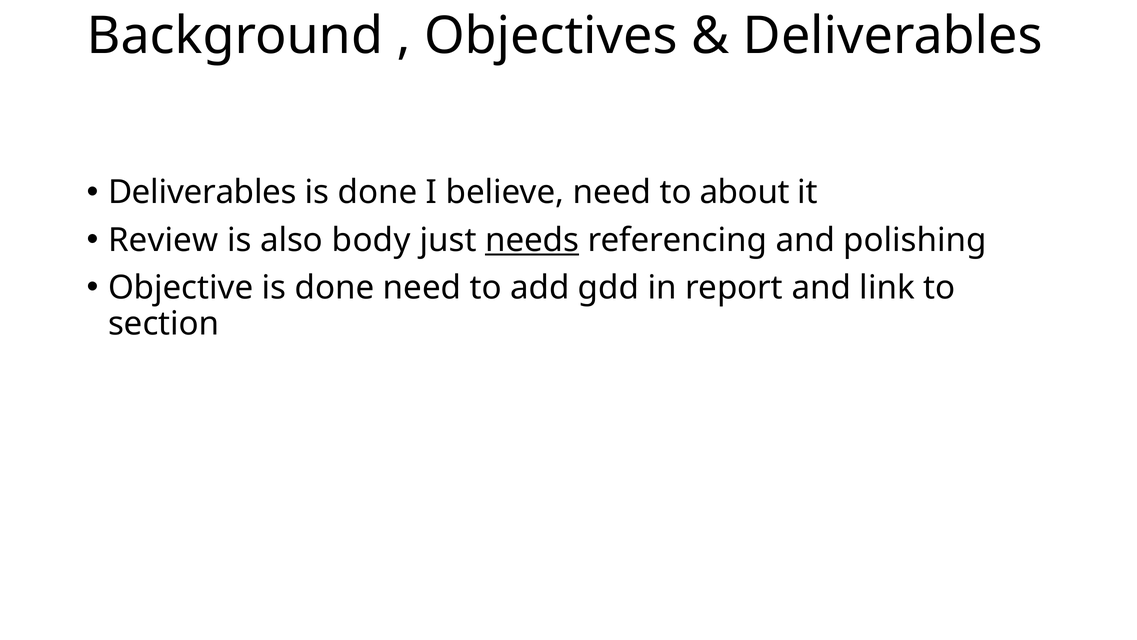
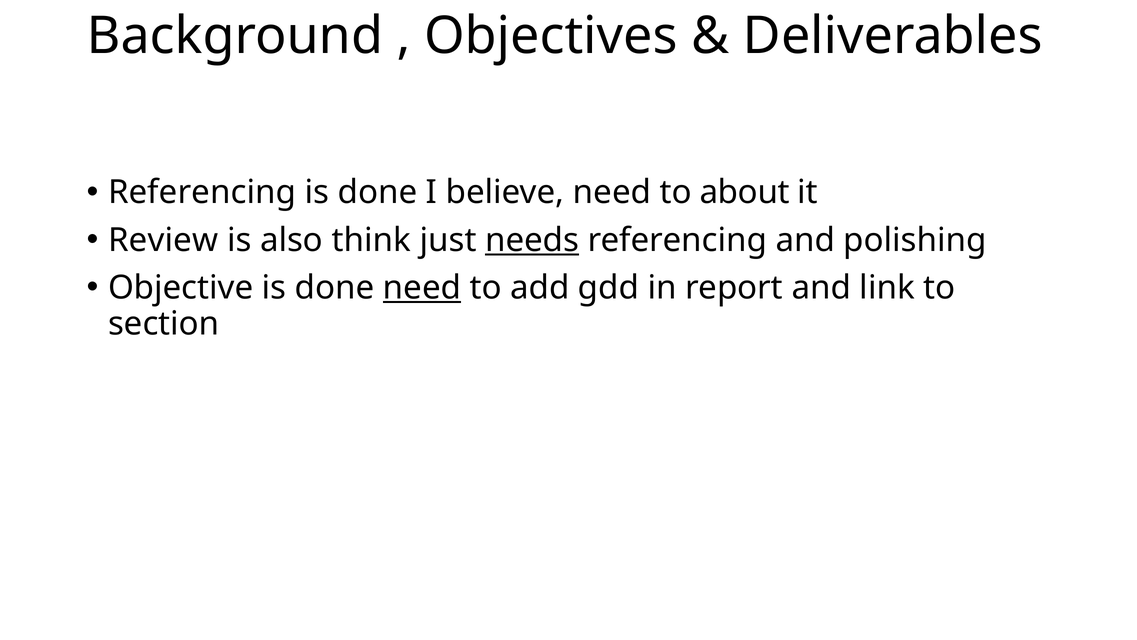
Deliverables at (202, 192): Deliverables -> Referencing
body: body -> think
need at (422, 288) underline: none -> present
